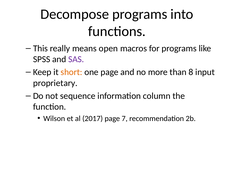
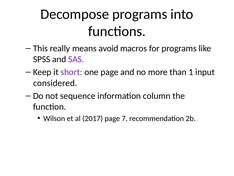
open: open -> avoid
short colour: orange -> purple
8: 8 -> 1
proprietary: proprietary -> considered
